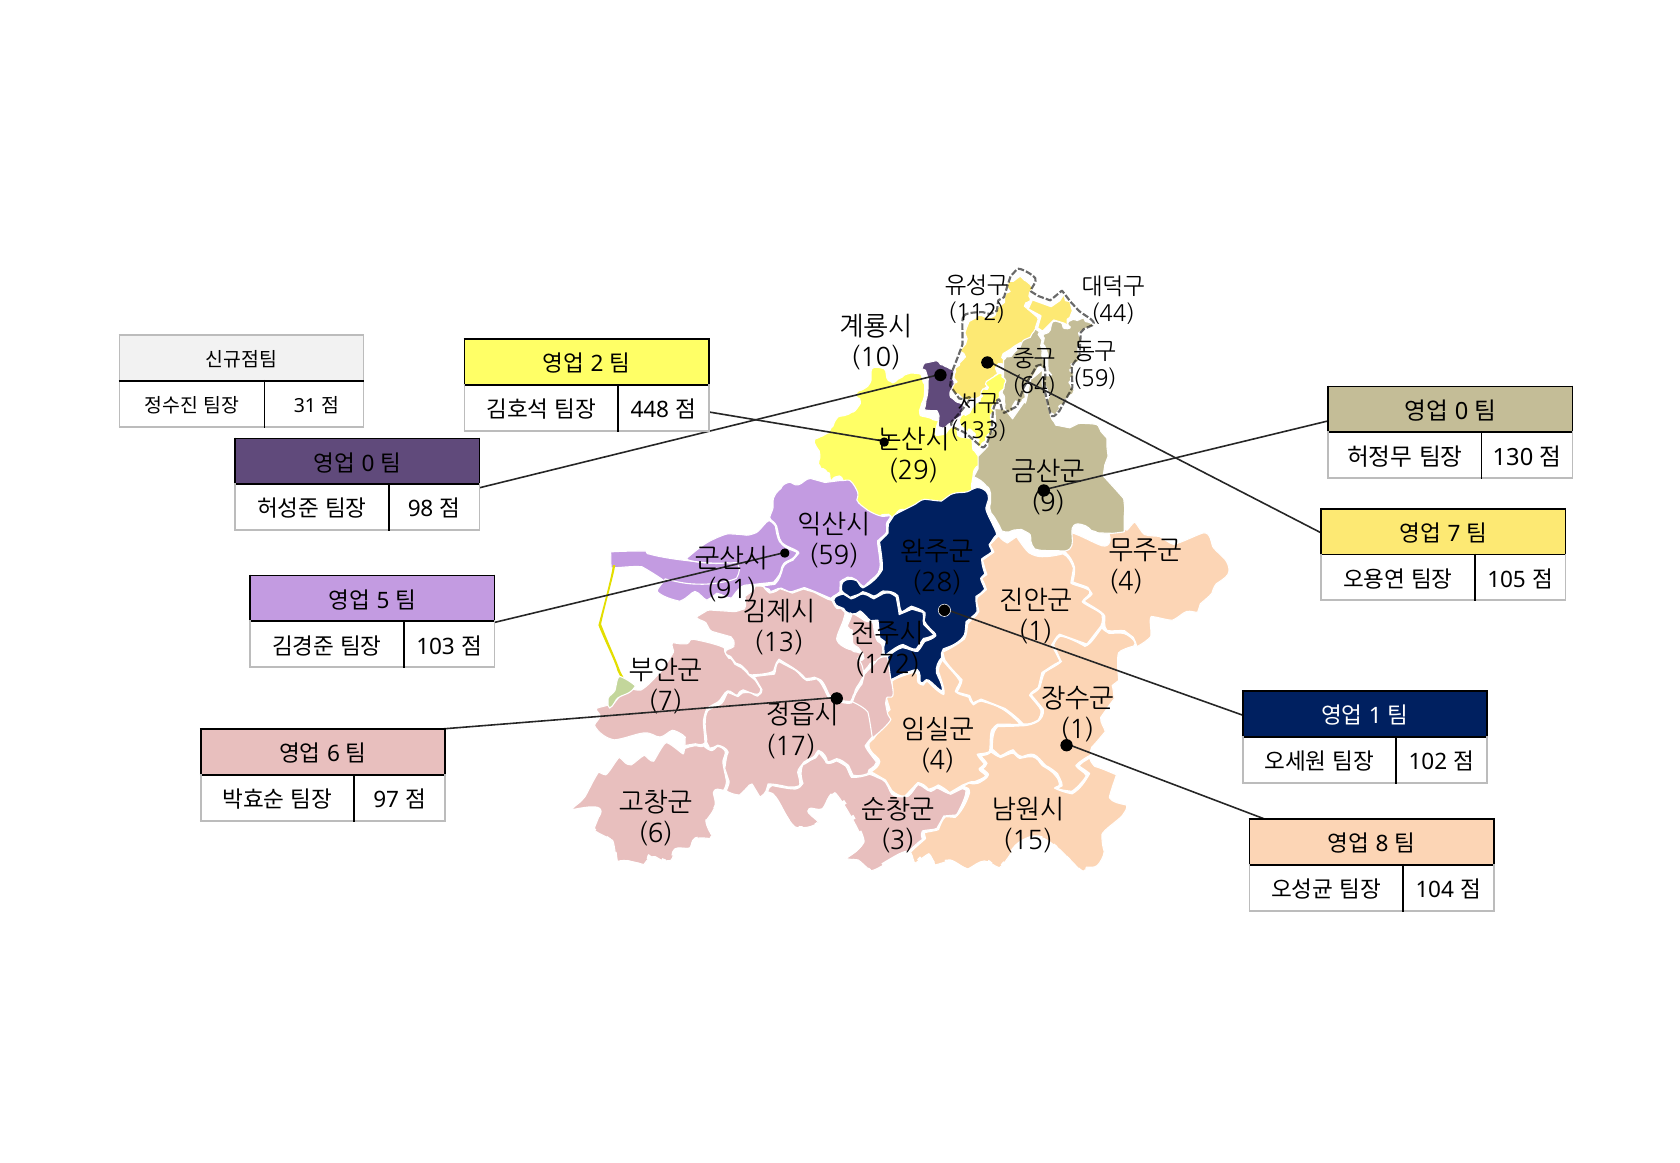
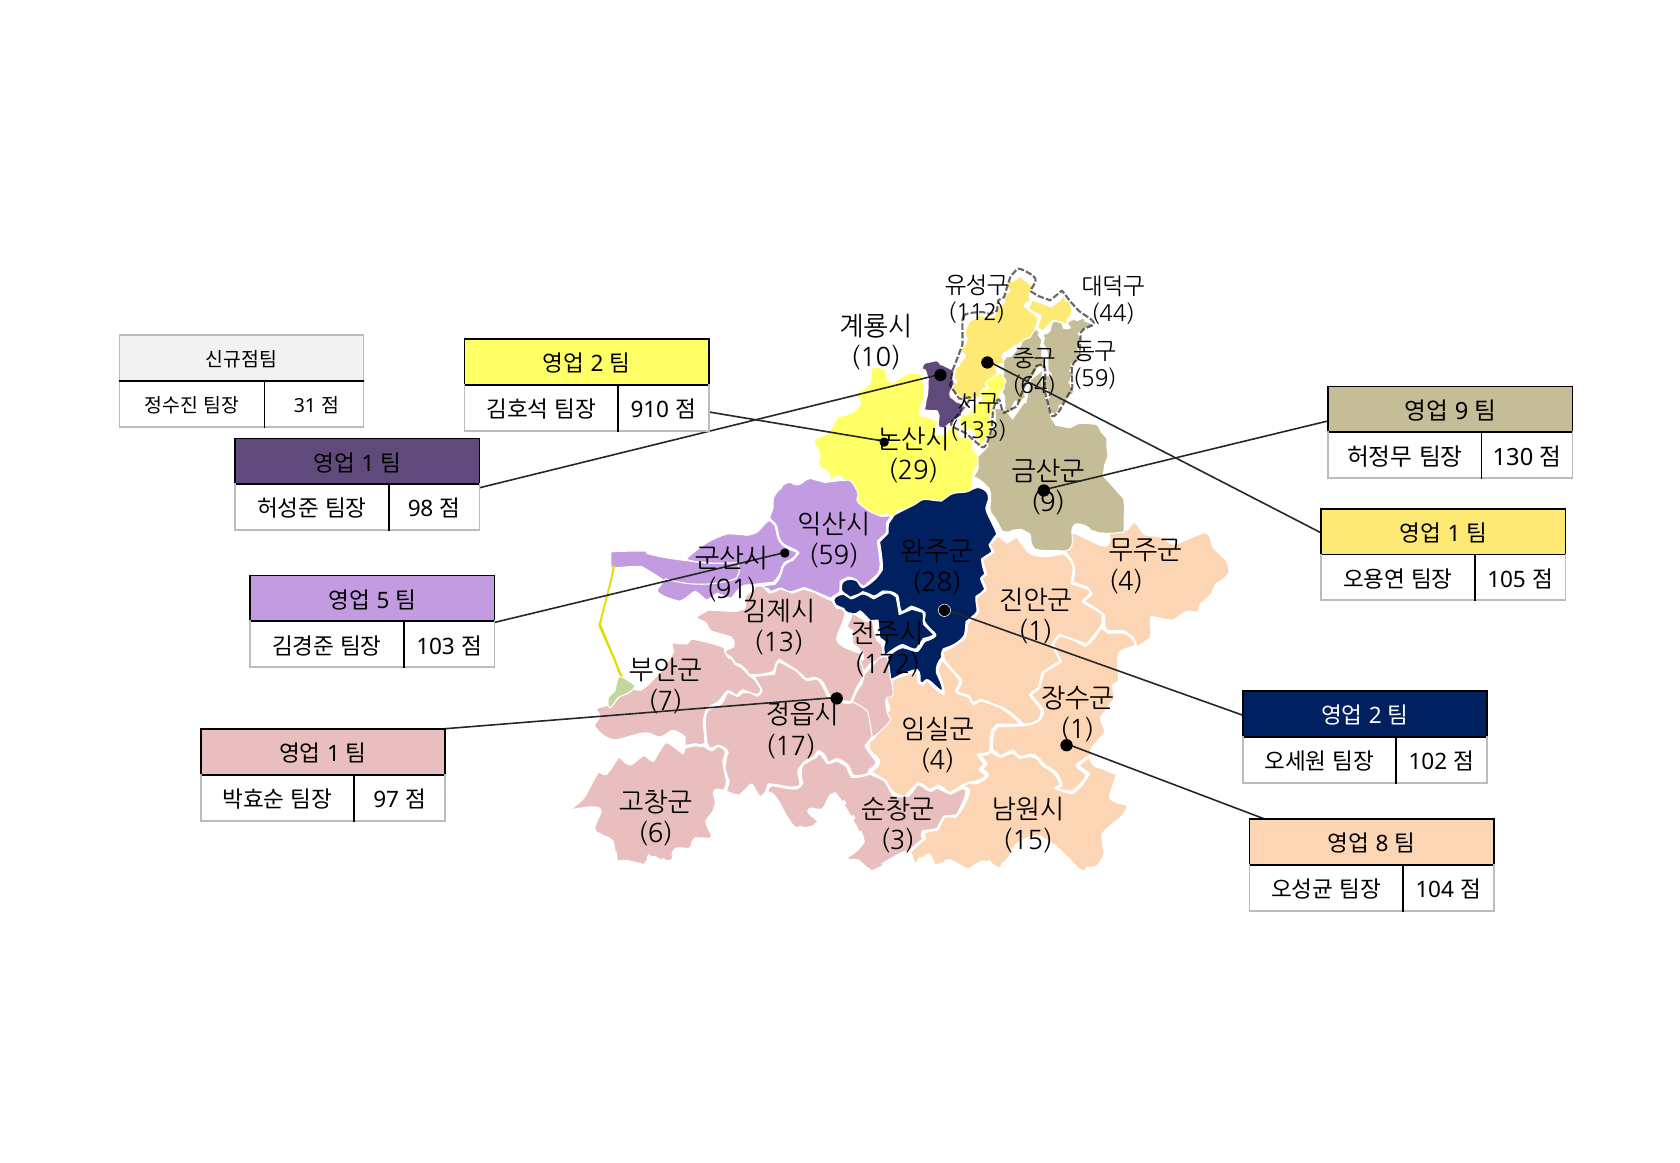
0 at (1462, 412): 0 -> 9
448: 448 -> 910
0 at (368, 464): 0 -> 1
7 at (1454, 534): 7 -> 1
1 at (1375, 716): 1 -> 2
6 at (334, 755): 6 -> 1
